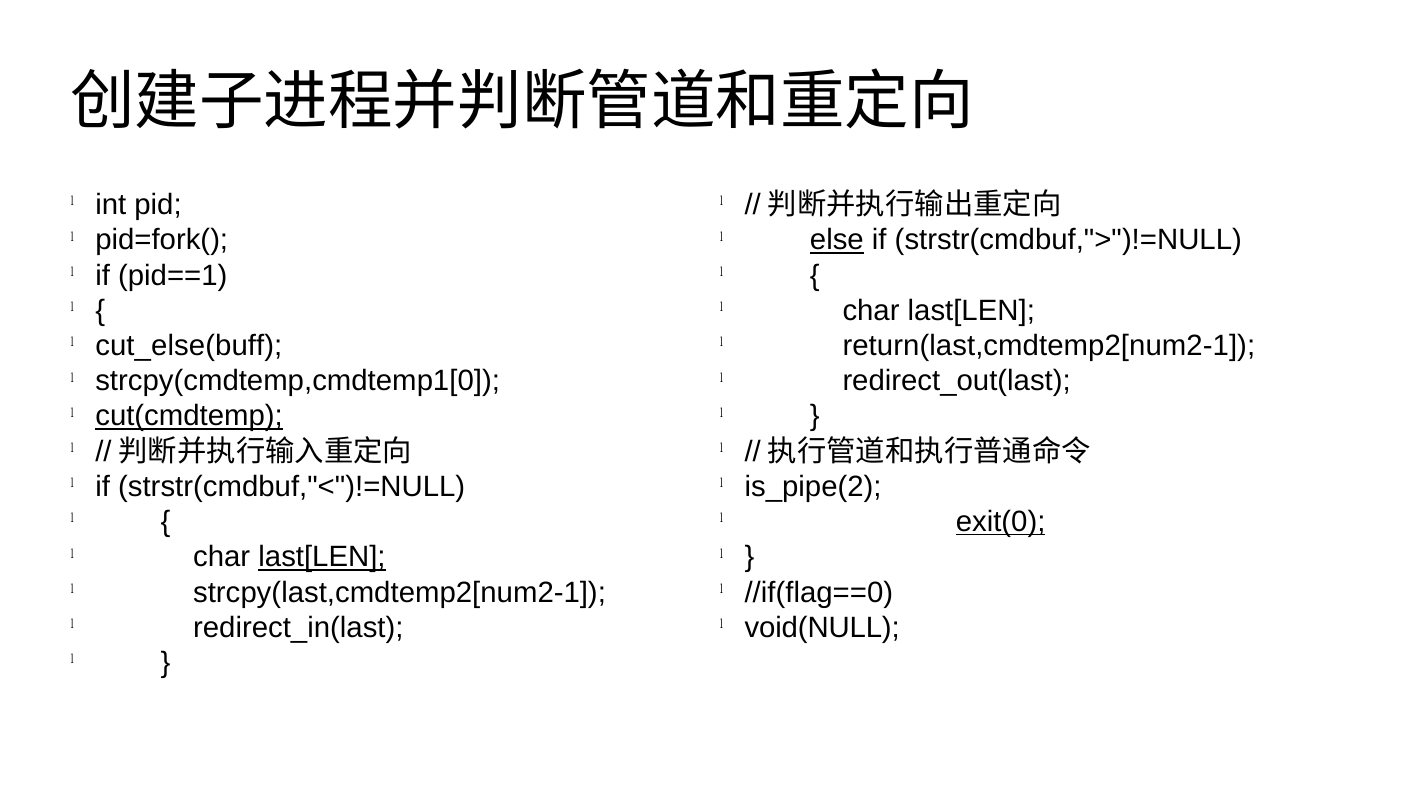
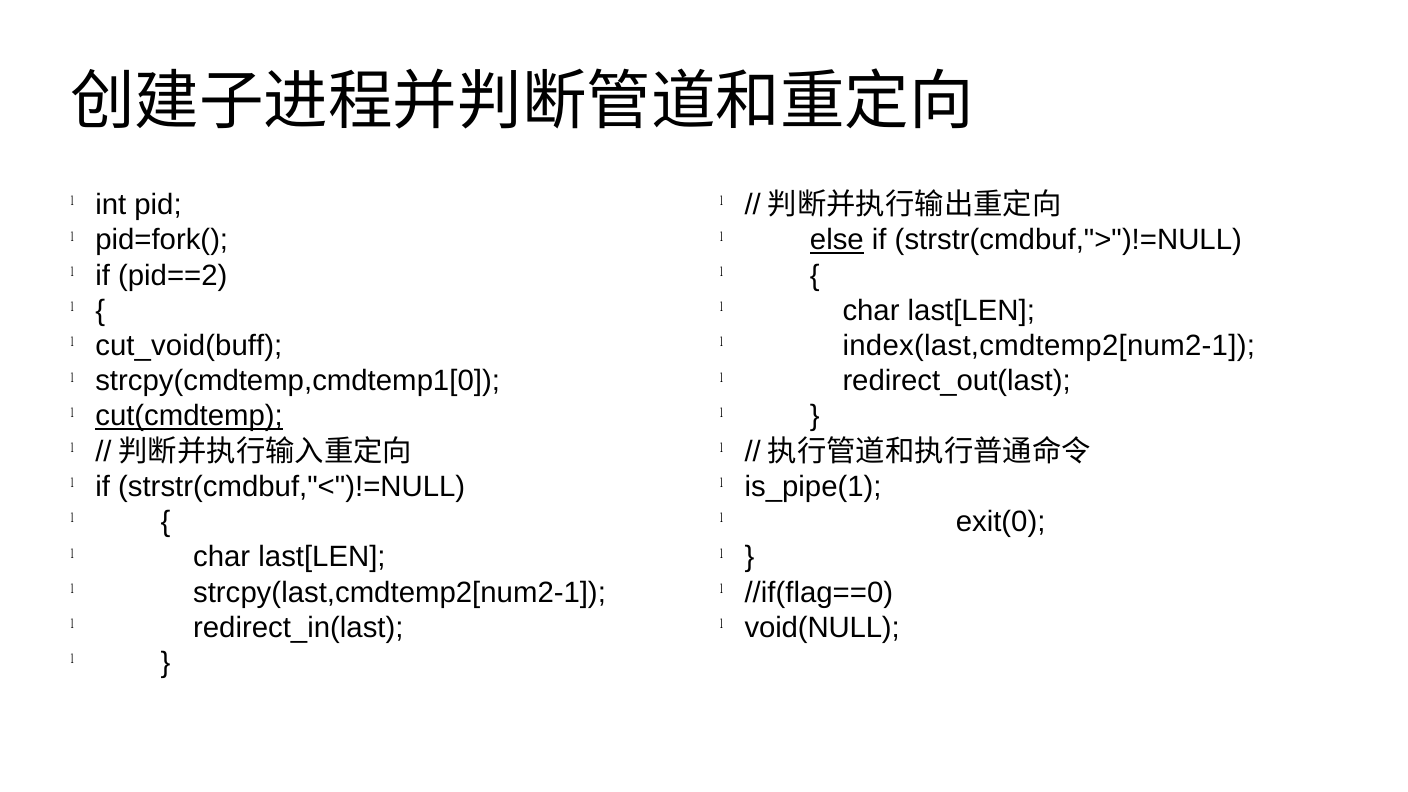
pid==1: pid==1 -> pid==2
cut_else(buff: cut_else(buff -> cut_void(buff
return(last,cmdtemp2[num2-1: return(last,cmdtemp2[num2-1 -> index(last,cmdtemp2[num2-1
is_pipe(2: is_pipe(2 -> is_pipe(1
exit(0 underline: present -> none
last[LEN at (322, 557) underline: present -> none
